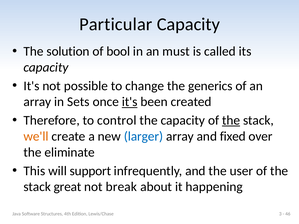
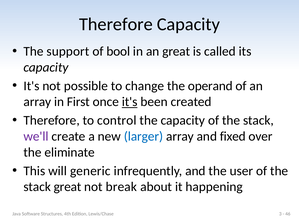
Particular at (116, 24): Particular -> Therefore
solution: solution -> support
an must: must -> great
generics: generics -> operand
Sets: Sets -> First
the at (231, 121) underline: present -> none
we'll colour: orange -> purple
support: support -> generic
